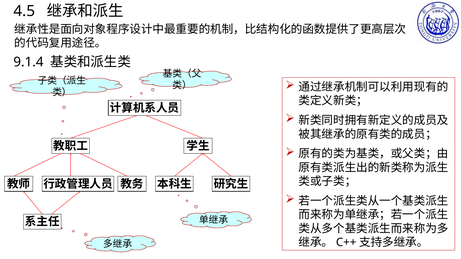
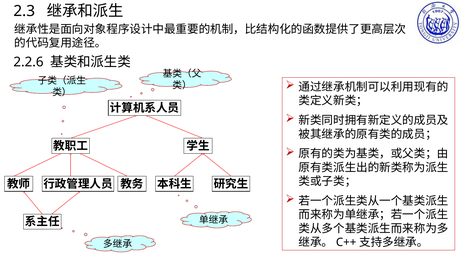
4.5: 4.5 -> 2.3
9.1.4: 9.1.4 -> 2.2.6
